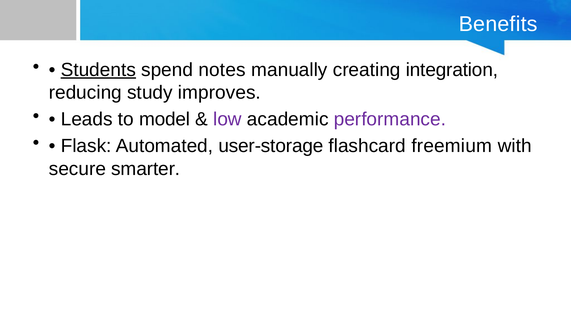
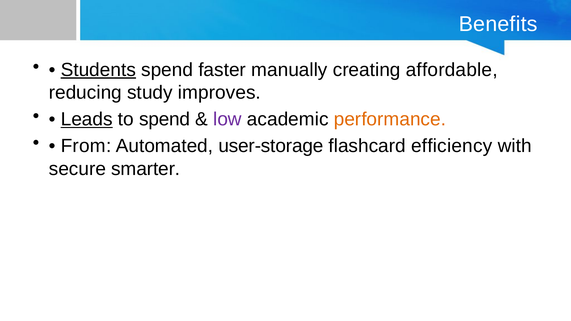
notes: notes -> faster
integration: integration -> affordable
Leads underline: none -> present
to model: model -> spend
performance colour: purple -> orange
Flask: Flask -> From
freemium: freemium -> efficiency
